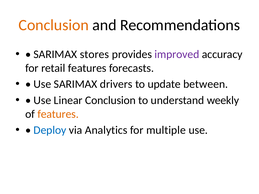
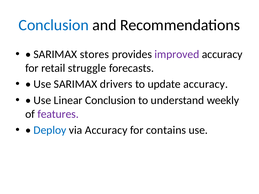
Conclusion at (54, 25) colour: orange -> blue
retail features: features -> struggle
update between: between -> accuracy
features at (58, 114) colour: orange -> purple
via Analytics: Analytics -> Accuracy
multiple: multiple -> contains
